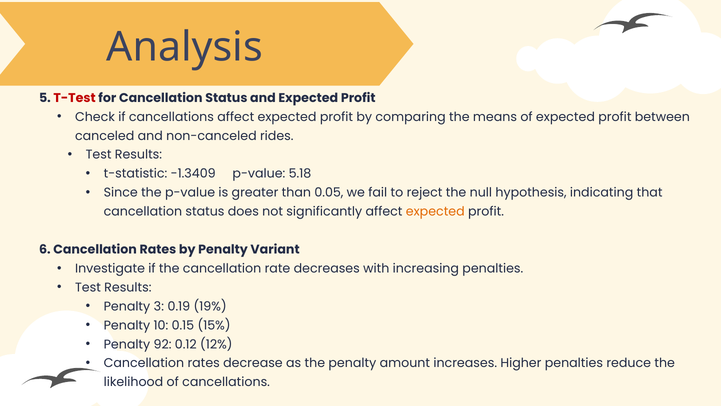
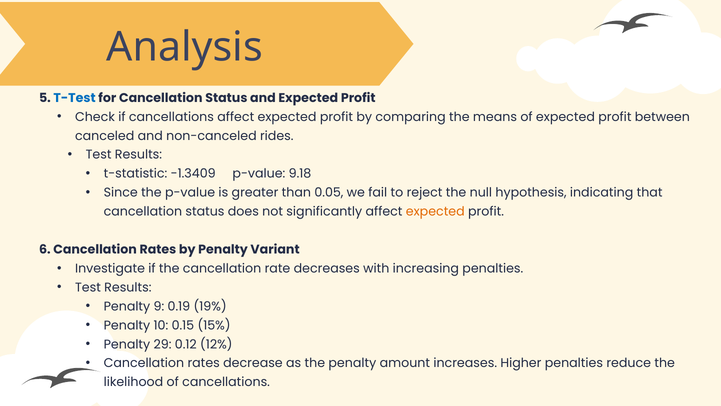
T-Test colour: red -> blue
5.18: 5.18 -> 9.18
3: 3 -> 9
92: 92 -> 29
